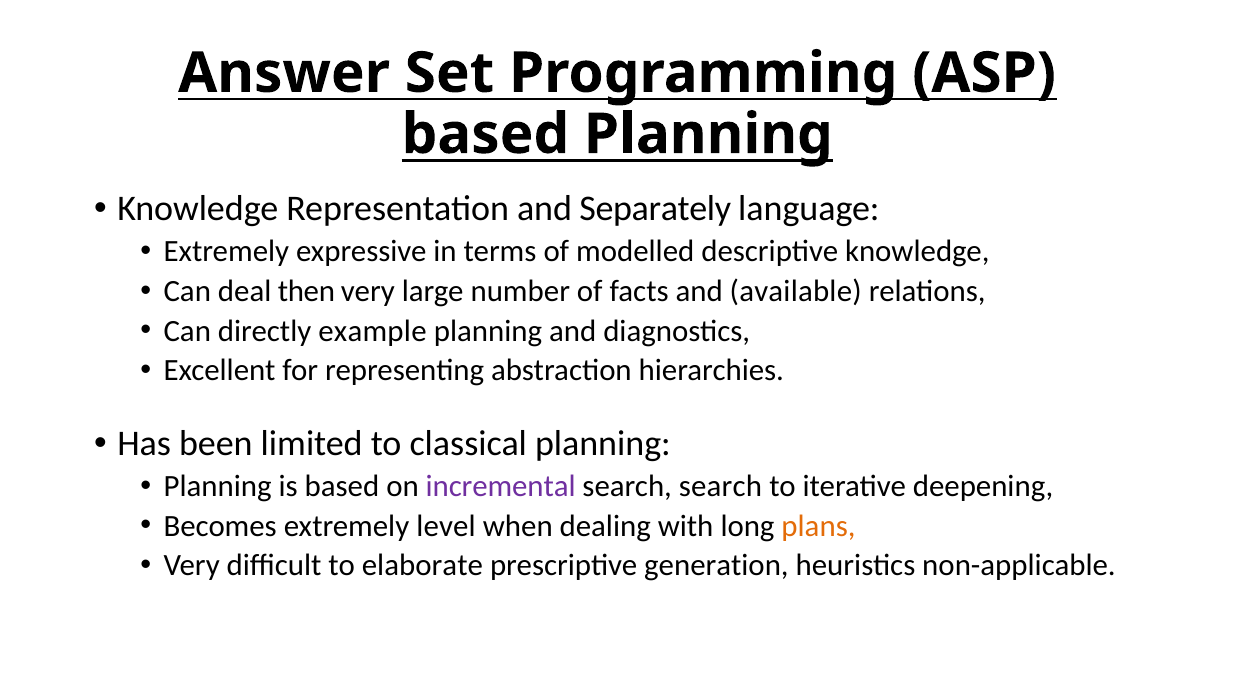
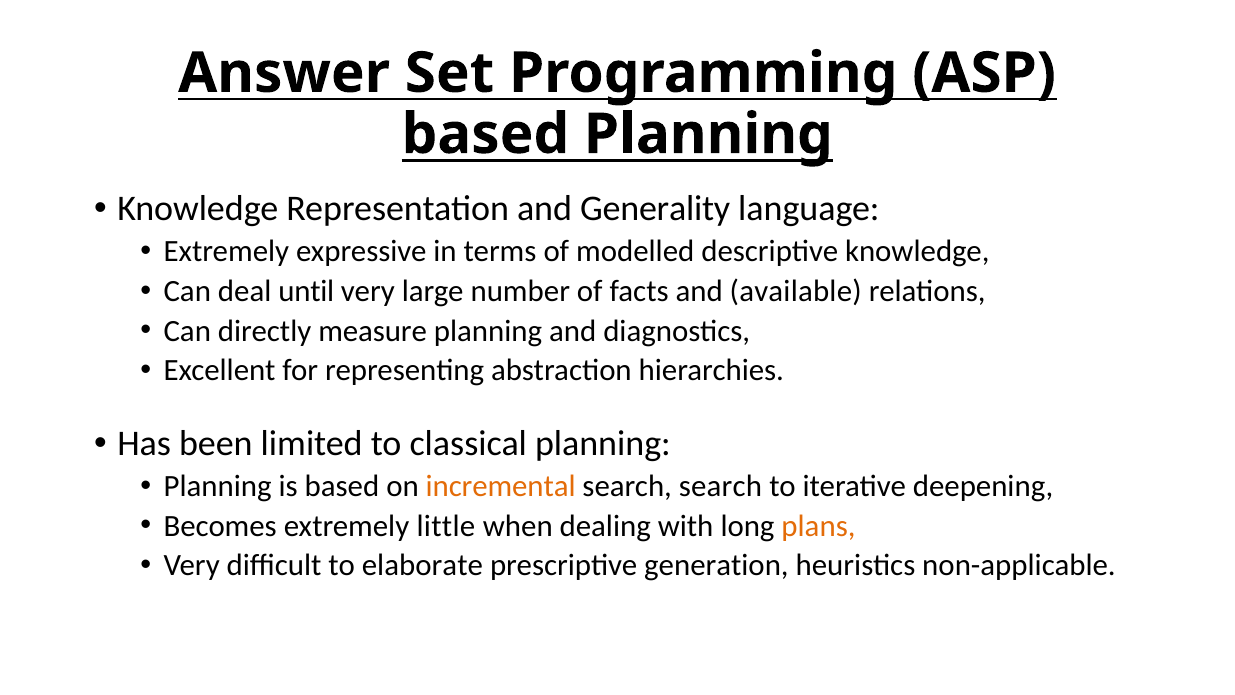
Separately: Separately -> Generality
then: then -> until
example: example -> measure
incremental colour: purple -> orange
level: level -> little
